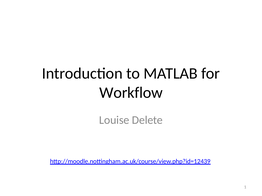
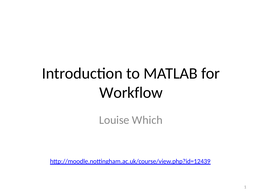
Delete: Delete -> Which
